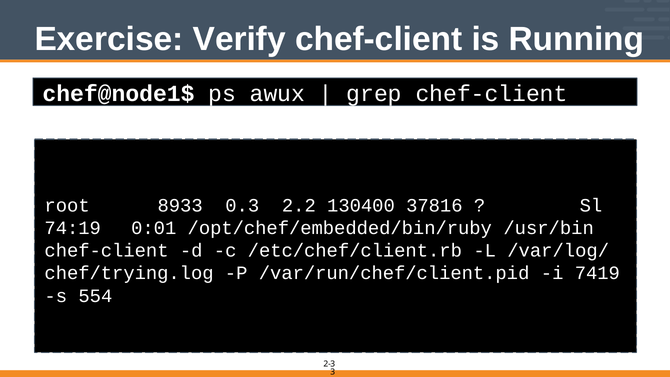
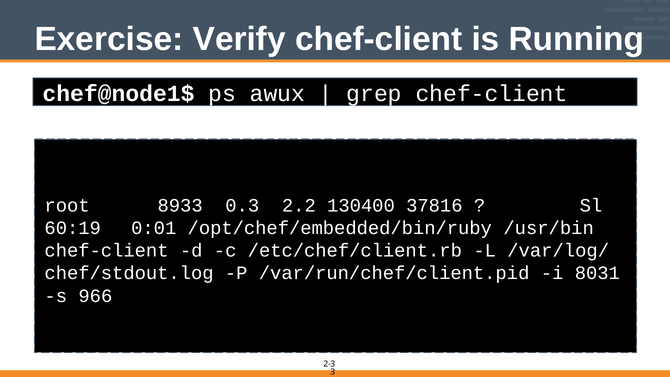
74:19: 74:19 -> 60:19
chef/trying.log: chef/trying.log -> chef/stdout.log
7419: 7419 -> 8031
554: 554 -> 966
